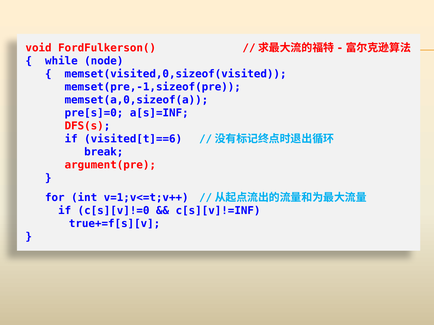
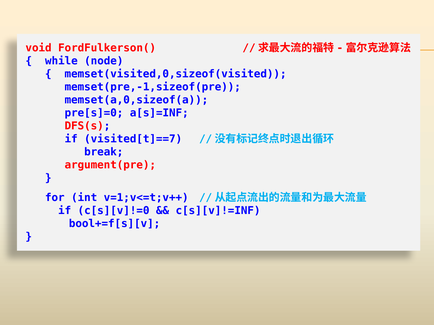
visited[t]==6: visited[t]==6 -> visited[t]==7
true+=f[s][v: true+=f[s][v -> bool+=f[s][v
